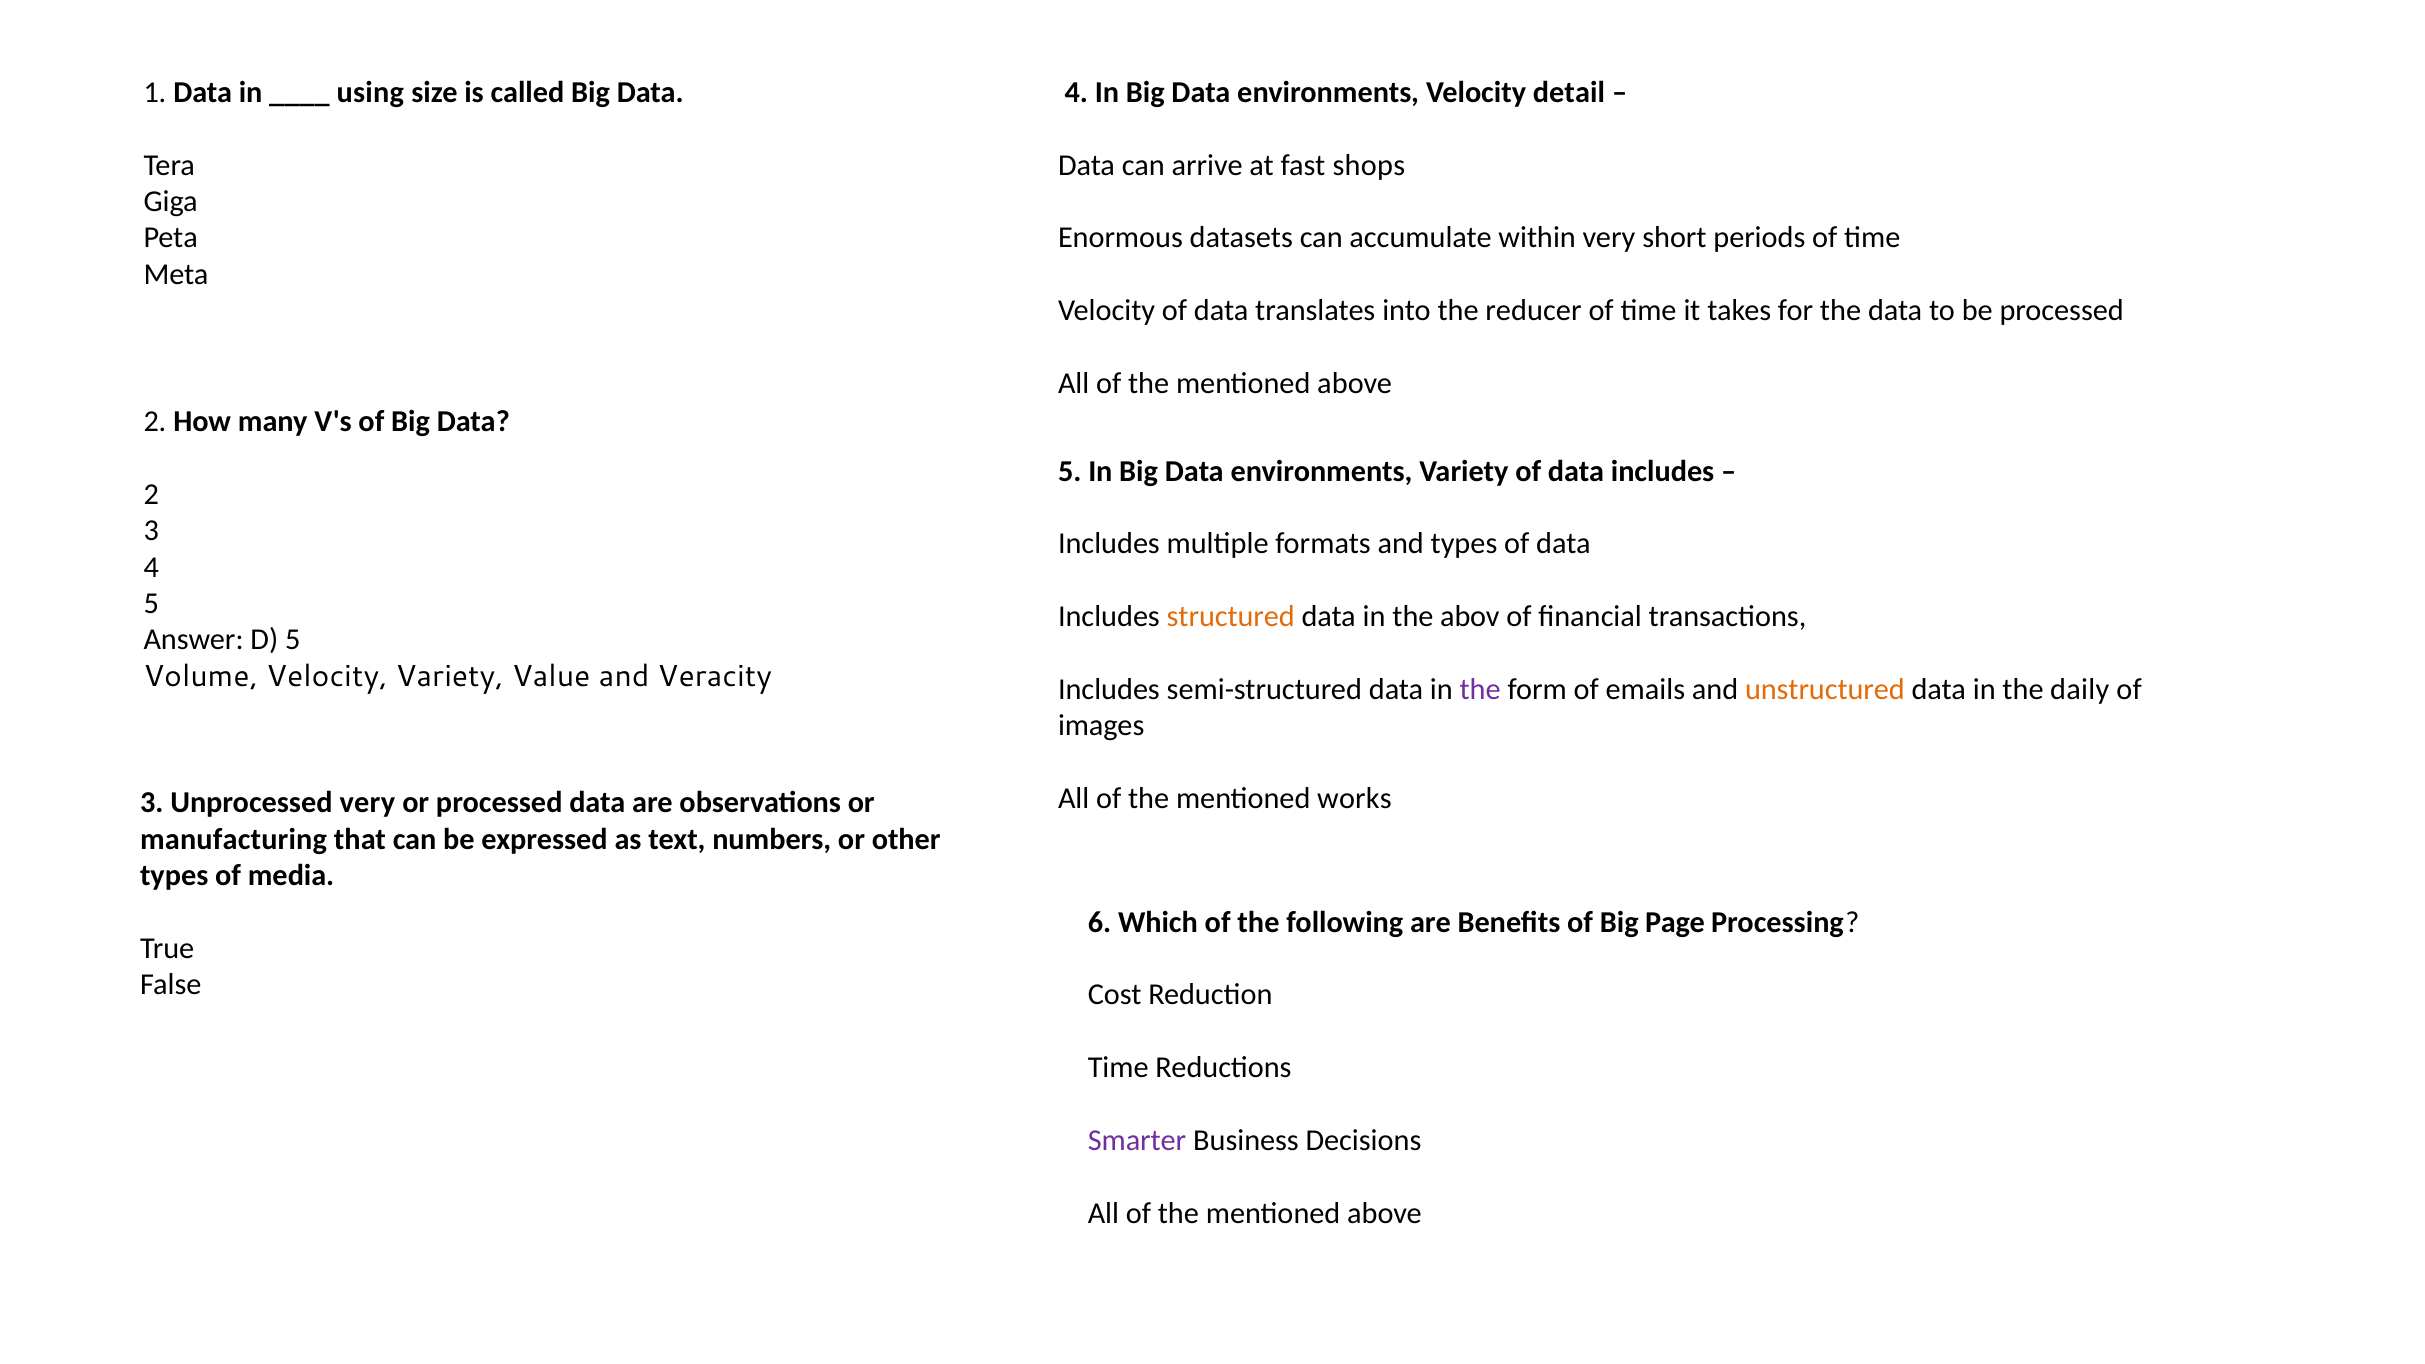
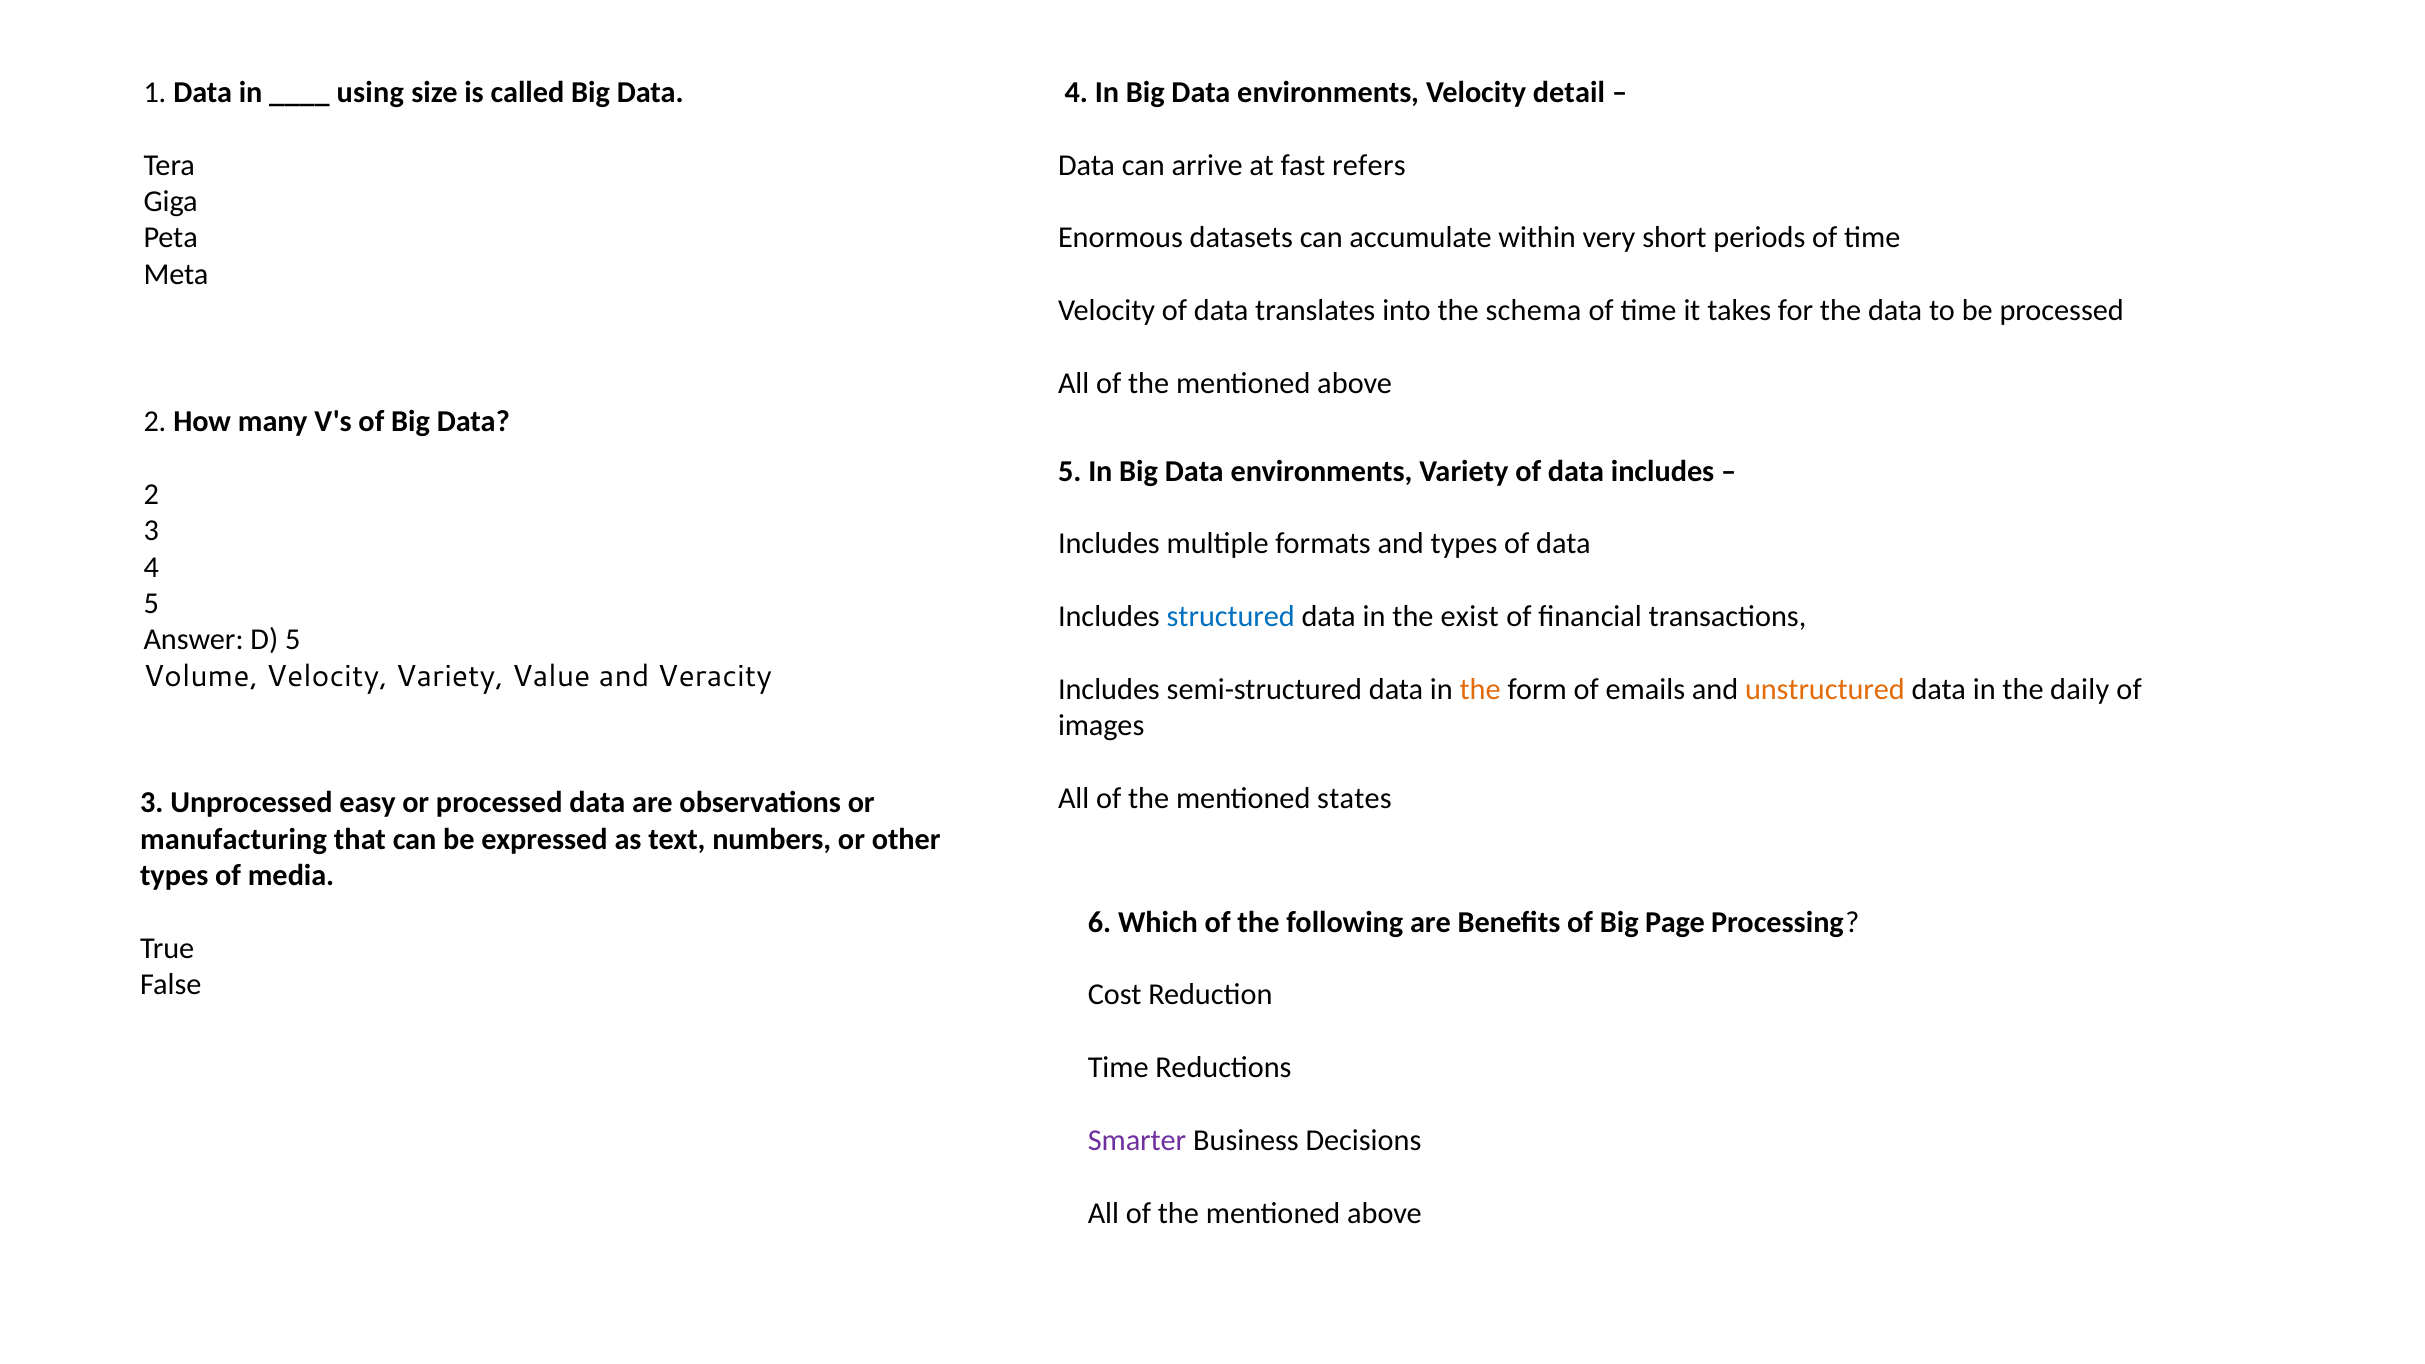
shops: shops -> refers
reducer: reducer -> schema
structured colour: orange -> blue
abov: abov -> exist
the at (1480, 689) colour: purple -> orange
works: works -> states
Unprocessed very: very -> easy
